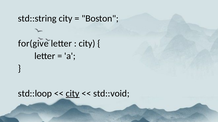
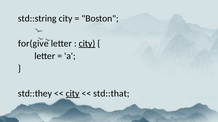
city at (87, 44) underline: none -> present
std::loop: std::loop -> std::they
std::void: std::void -> std::that
